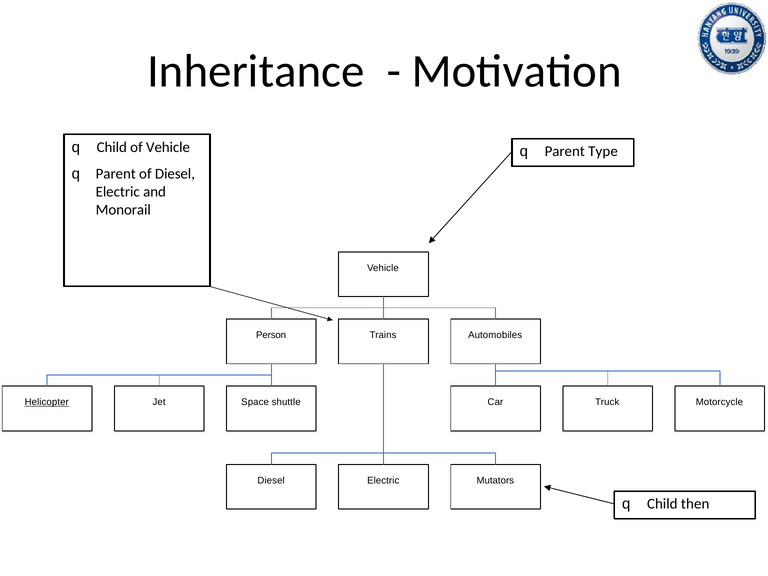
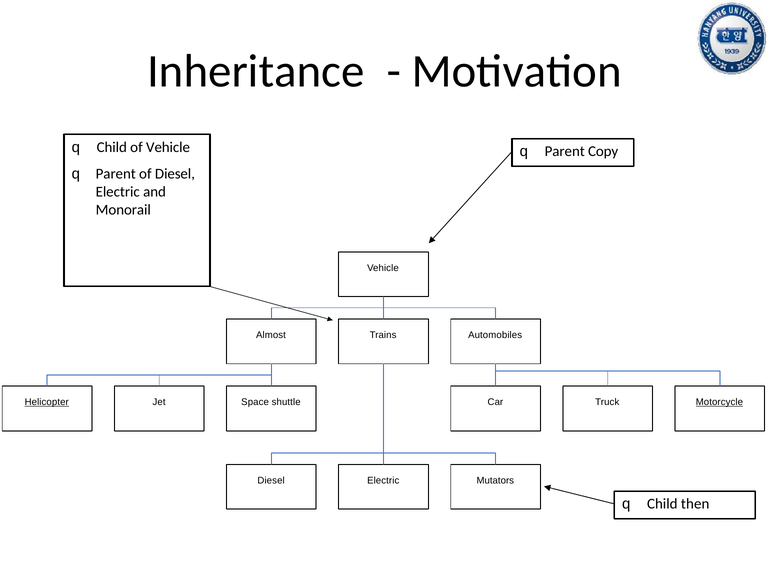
Type: Type -> Copy
Person: Person -> Almost
Motorcycle underline: none -> present
